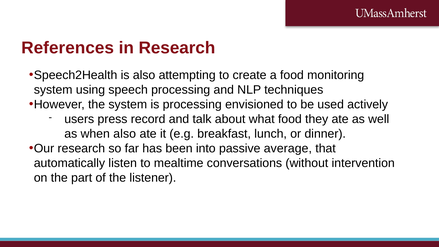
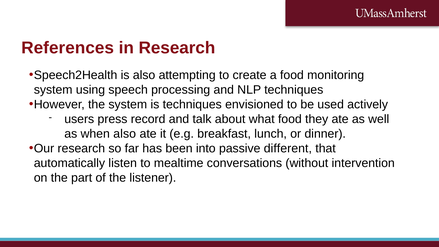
is processing: processing -> techniques
average: average -> different
